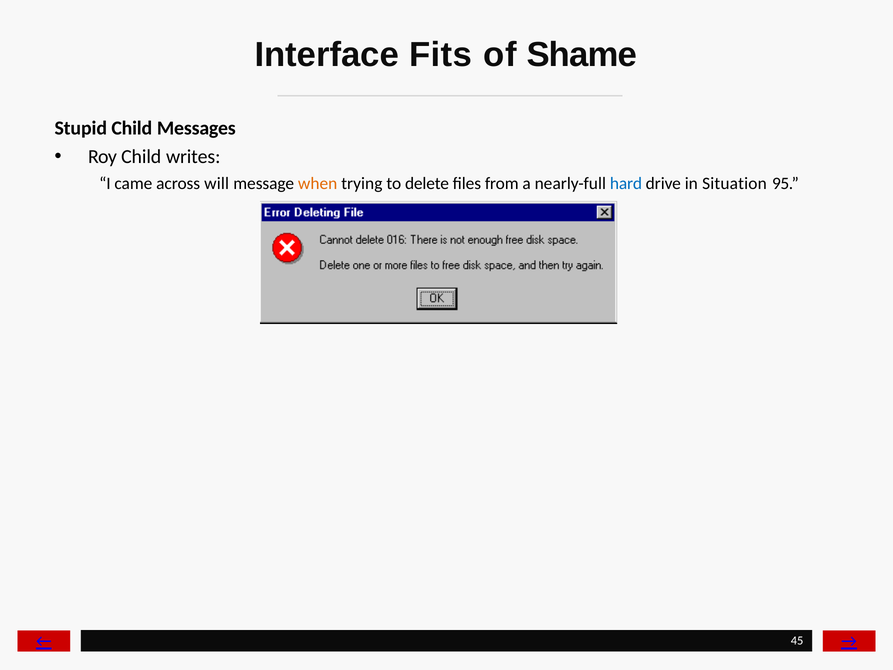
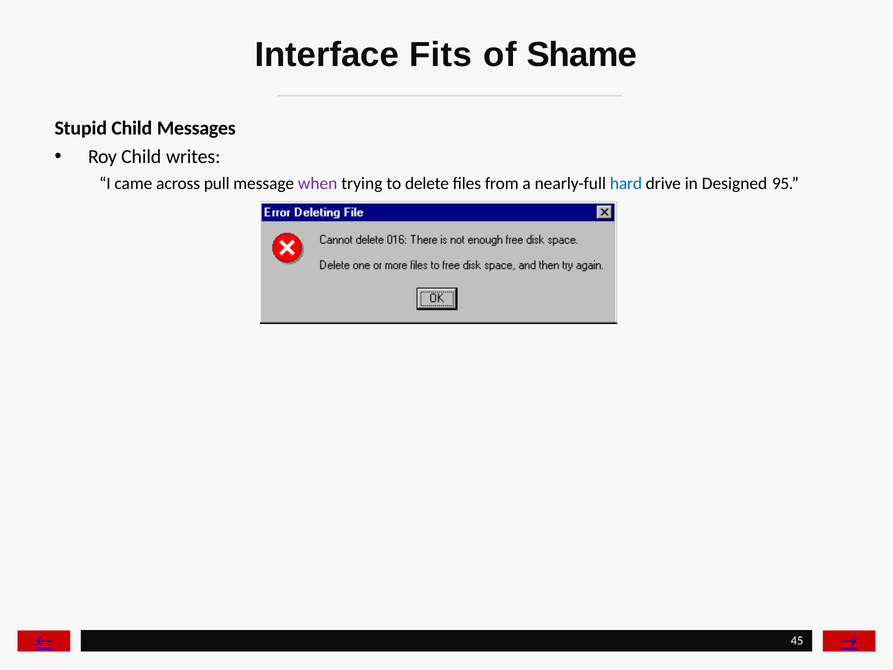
will: will -> pull
when colour: orange -> purple
Situation: Situation -> Designed
